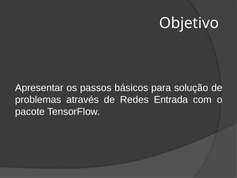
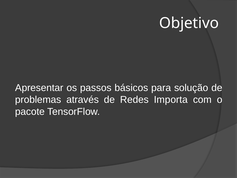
Entrada: Entrada -> Importa
